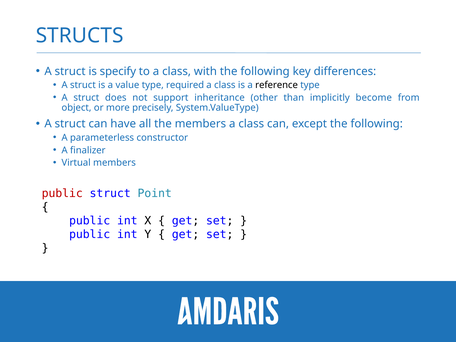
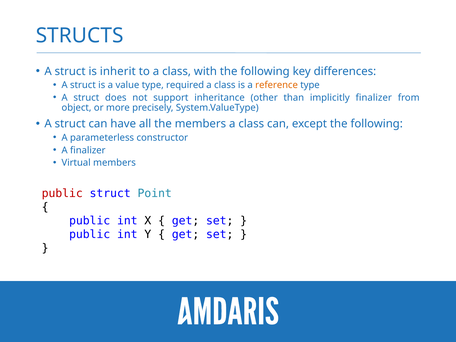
specify: specify -> inherit
reference colour: black -> orange
implicitly become: become -> finalizer
